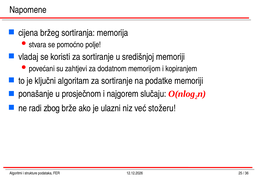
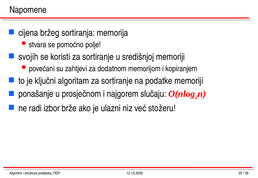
vladaj: vladaj -> svojih
zbog: zbog -> izbor
